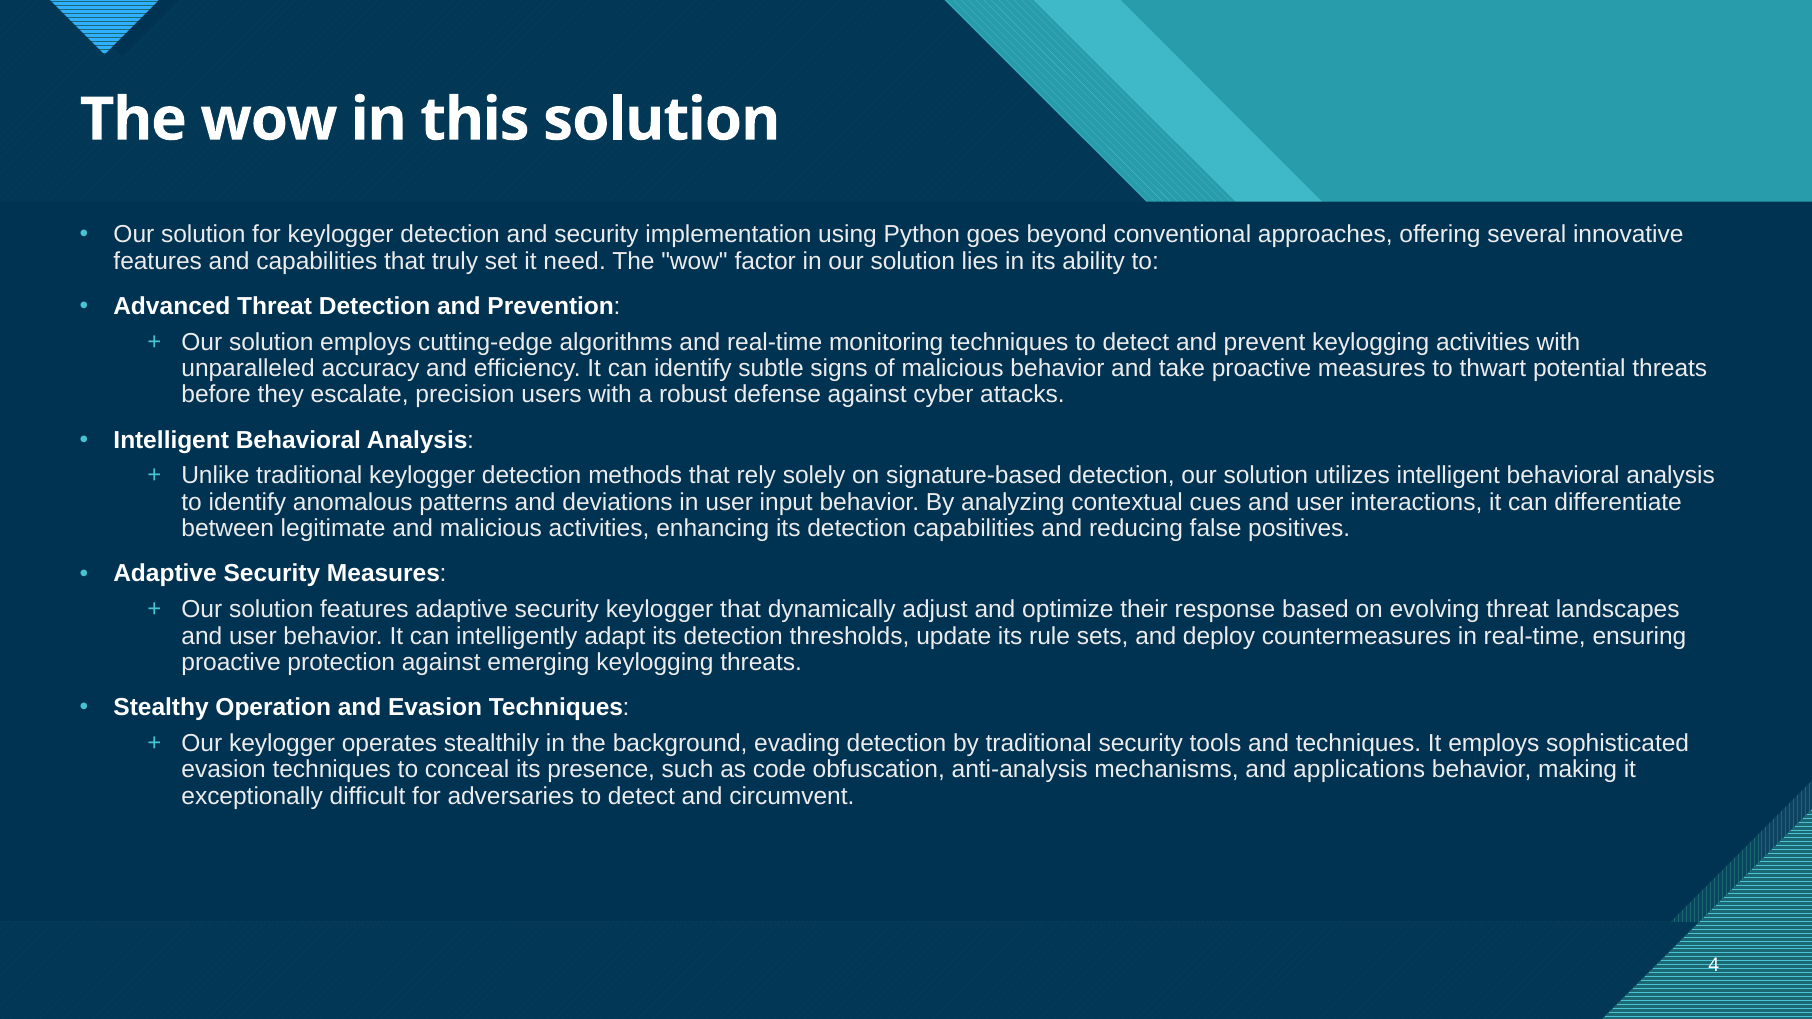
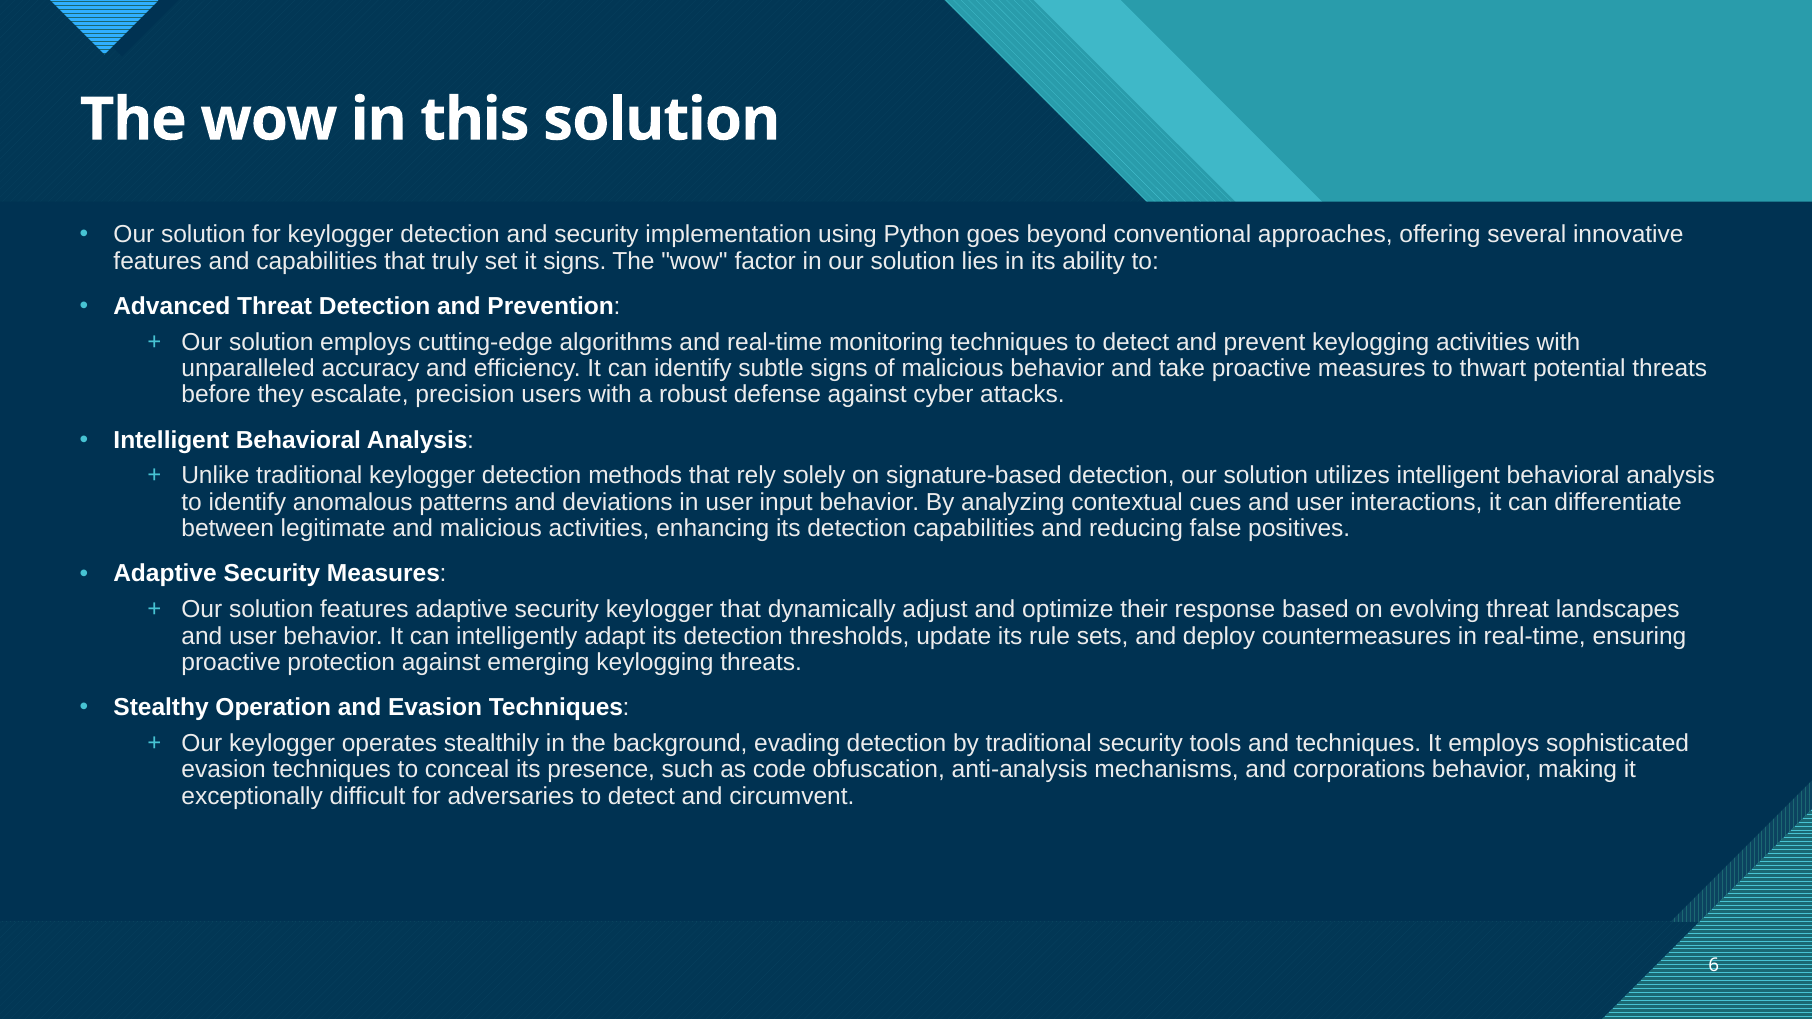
it need: need -> signs
applications: applications -> corporations
4: 4 -> 6
